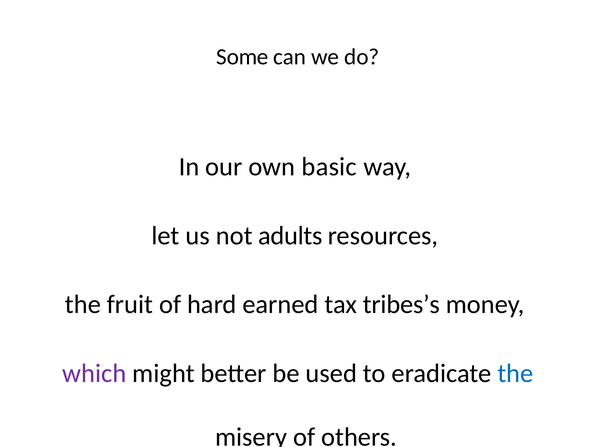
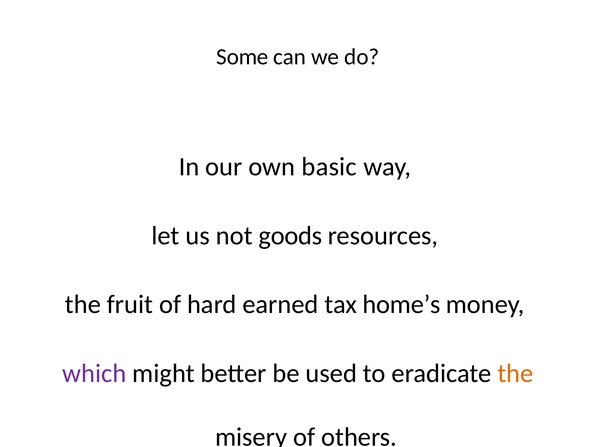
adults: adults -> goods
tribes’s: tribes’s -> home’s
the at (515, 373) colour: blue -> orange
